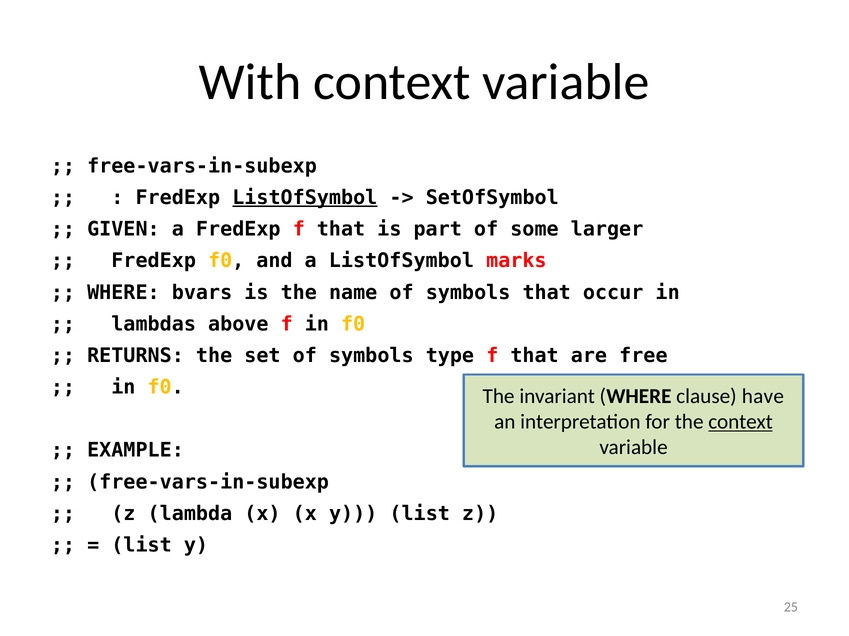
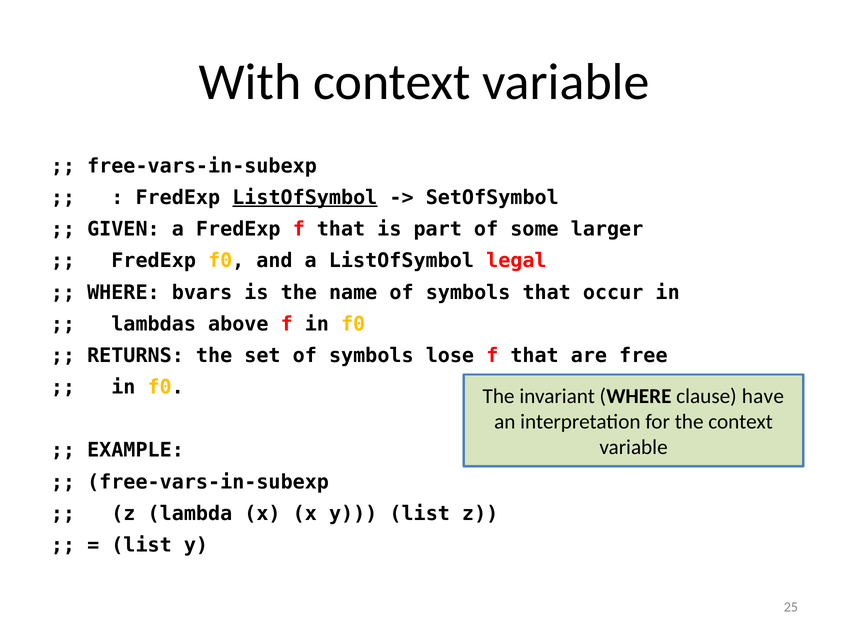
marks: marks -> legal
type: type -> lose
context at (741, 422) underline: present -> none
